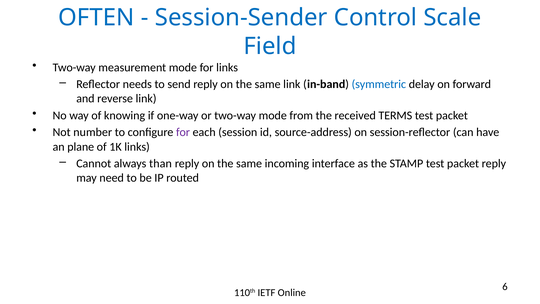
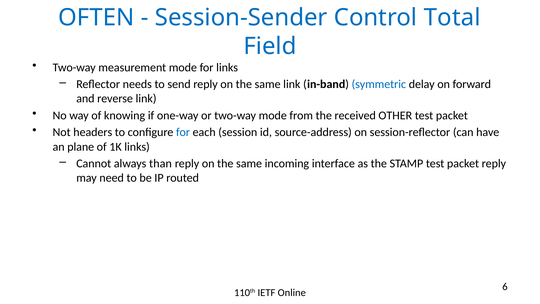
Scale: Scale -> Total
TERMS: TERMS -> OTHER
number: number -> headers
for at (183, 132) colour: purple -> blue
